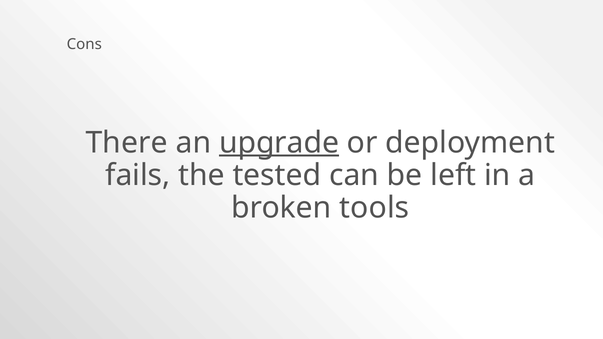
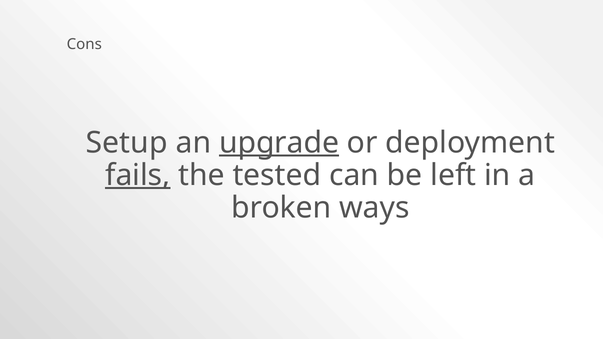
There: There -> Setup
fails underline: none -> present
tools: tools -> ways
